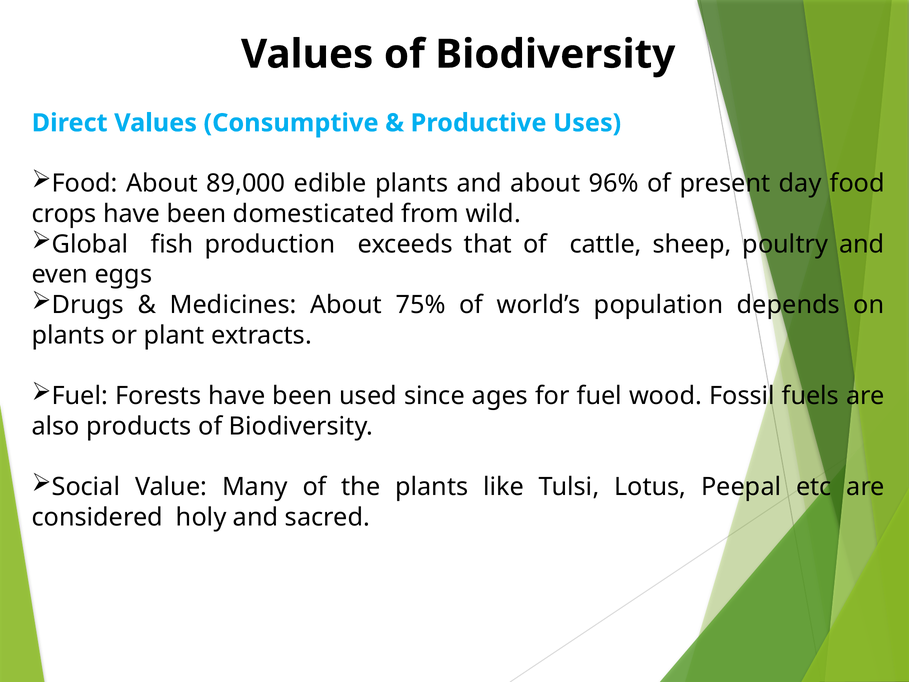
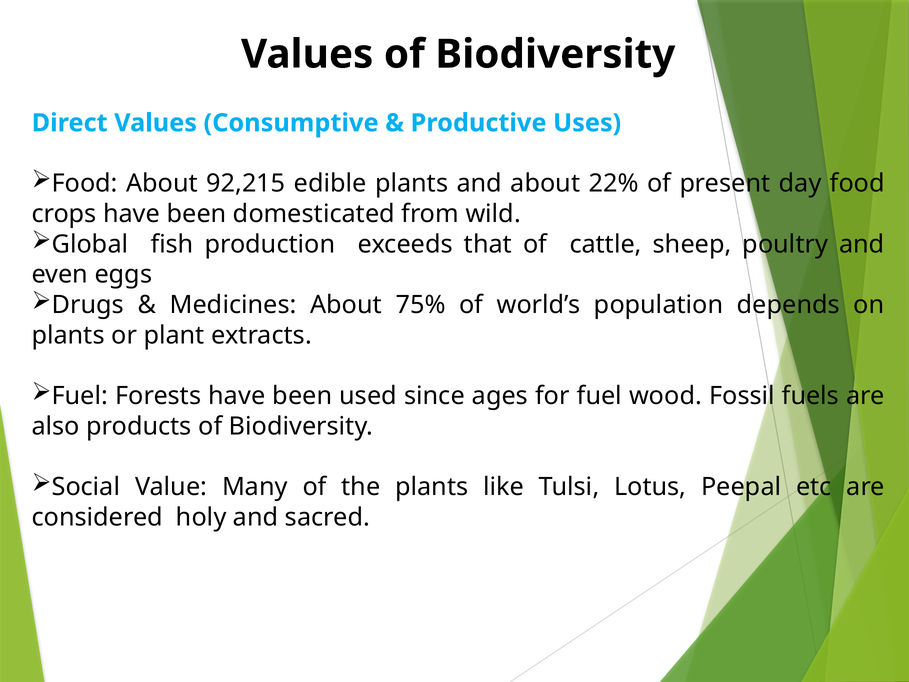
89,000: 89,000 -> 92,215
96%: 96% -> 22%
